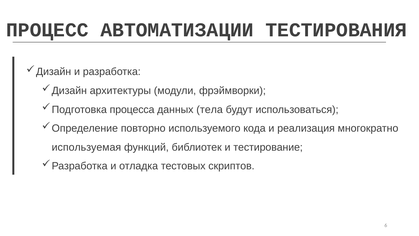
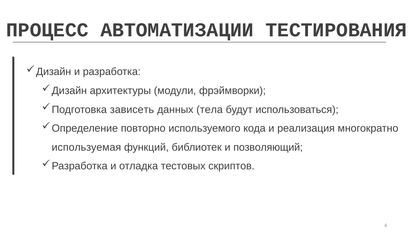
процесса: процесса -> зависеть
тестирование: тестирование -> позволяющий
